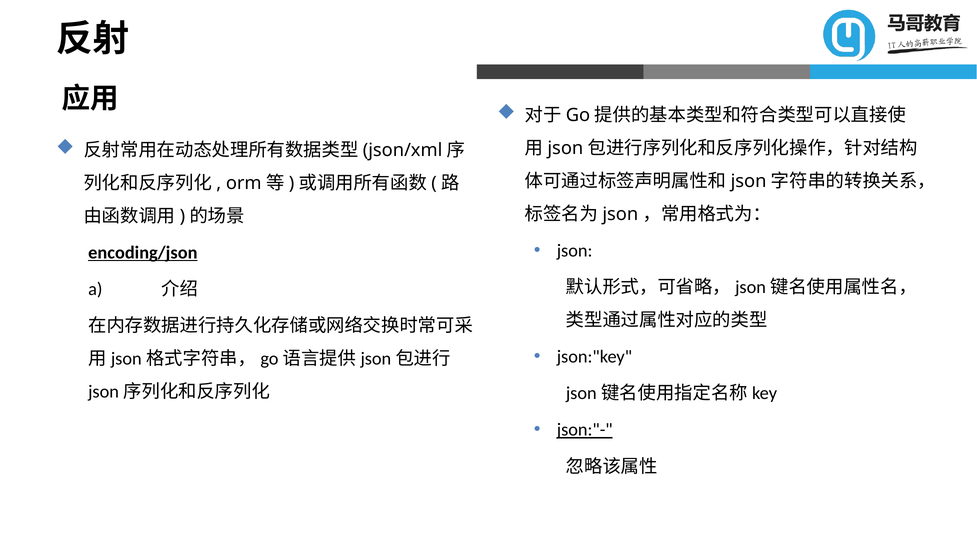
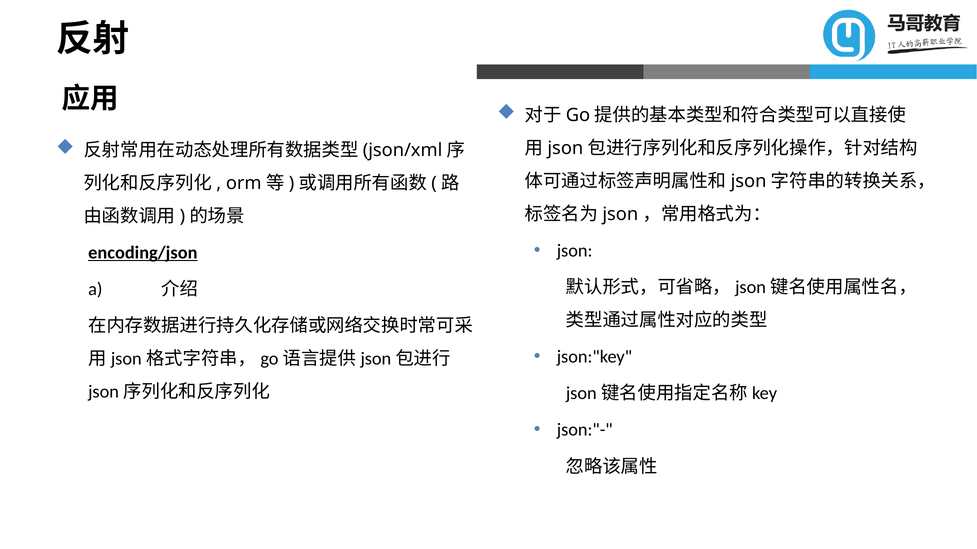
json:"- underline: present -> none
